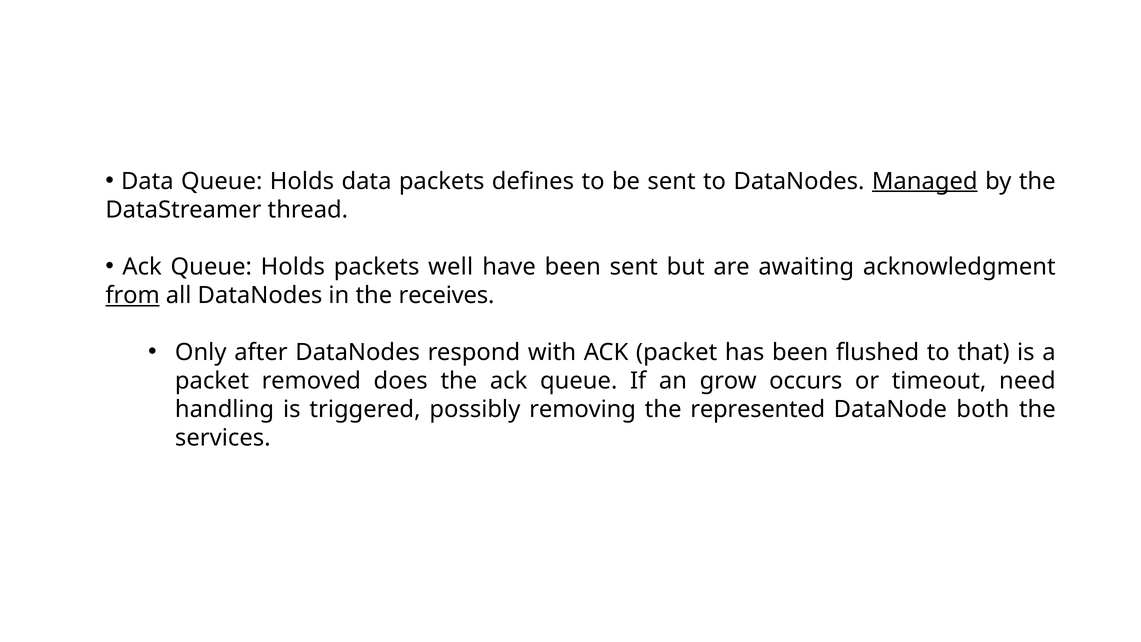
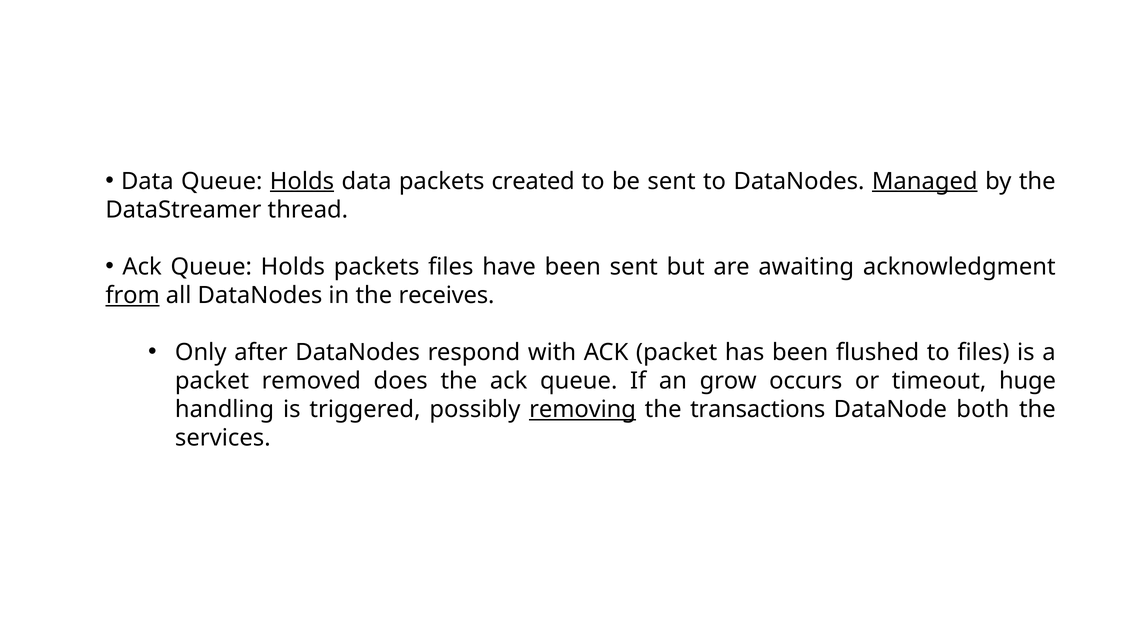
Holds at (302, 181) underline: none -> present
defines: defines -> created
packets well: well -> files
to that: that -> files
need: need -> huge
removing underline: none -> present
represented: represented -> transactions
